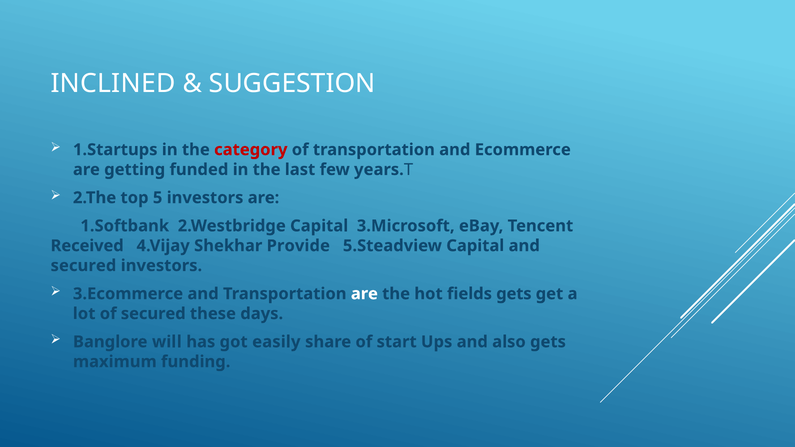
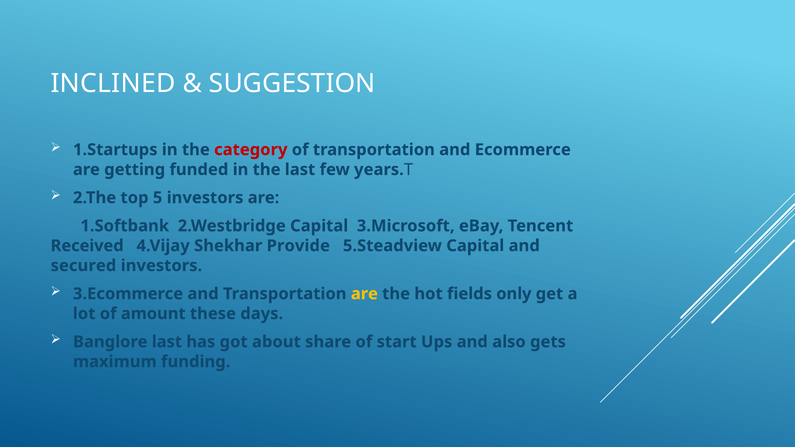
are at (364, 294) colour: white -> yellow
fields gets: gets -> only
of secured: secured -> amount
Banglore will: will -> last
easily: easily -> about
